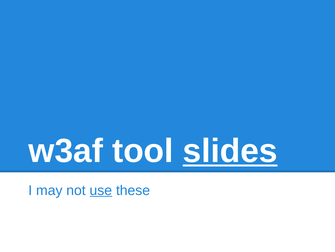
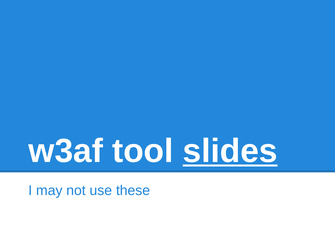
use underline: present -> none
